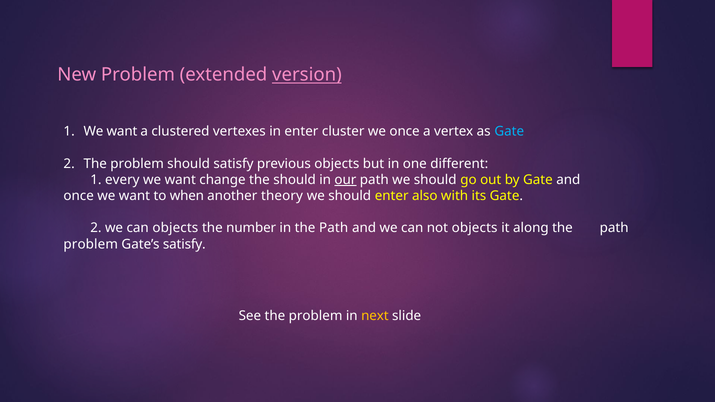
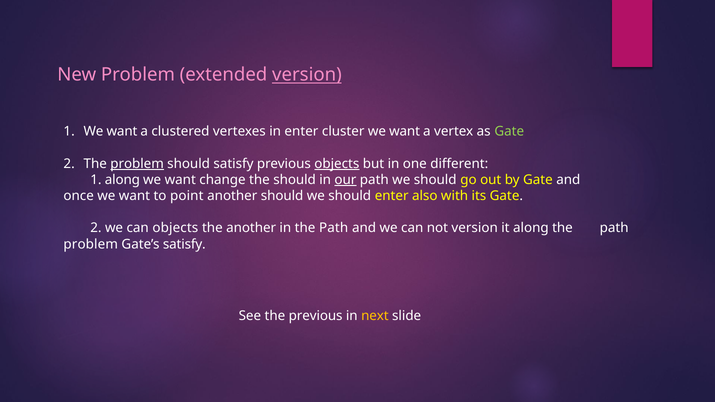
cluster we once: once -> want
Gate at (509, 132) colour: light blue -> light green
problem at (137, 164) underline: none -> present
objects at (337, 164) underline: none -> present
1 every: every -> along
when: when -> point
another theory: theory -> should
the number: number -> another
not objects: objects -> version
See the problem: problem -> previous
